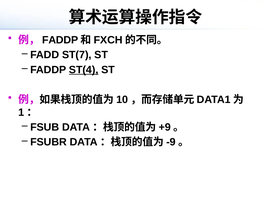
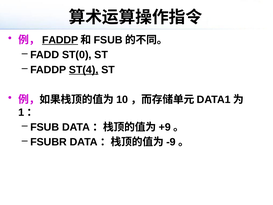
FADDP at (60, 40) underline: none -> present
FXCH at (108, 40): FXCH -> FSUB
ST(7: ST(7 -> ST(0
